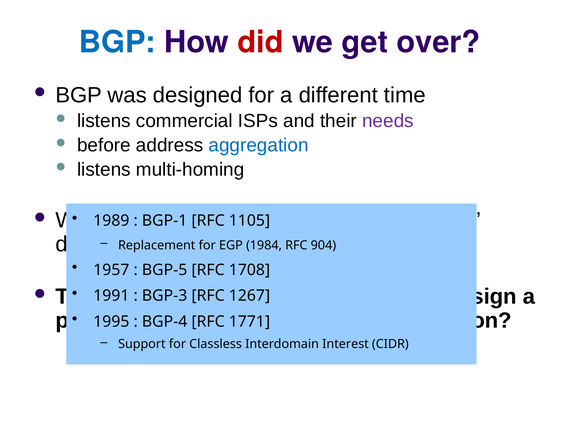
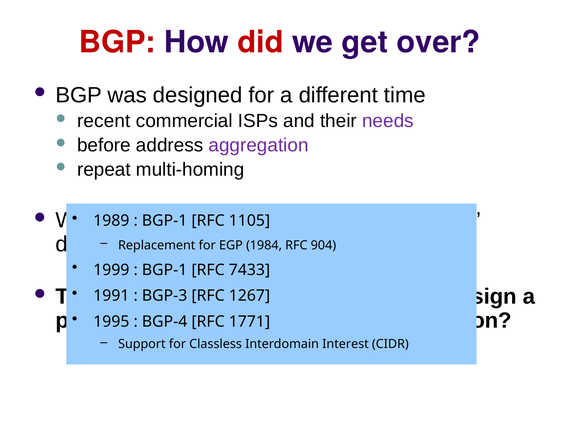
BGP at (117, 42) colour: blue -> red
listens at (104, 121): listens -> recent
aggregation colour: blue -> purple
listens at (104, 169): listens -> repeat
1957: 1957 -> 1999
BGP-5 at (165, 270): BGP-5 -> BGP-1
1708: 1708 -> 7433
